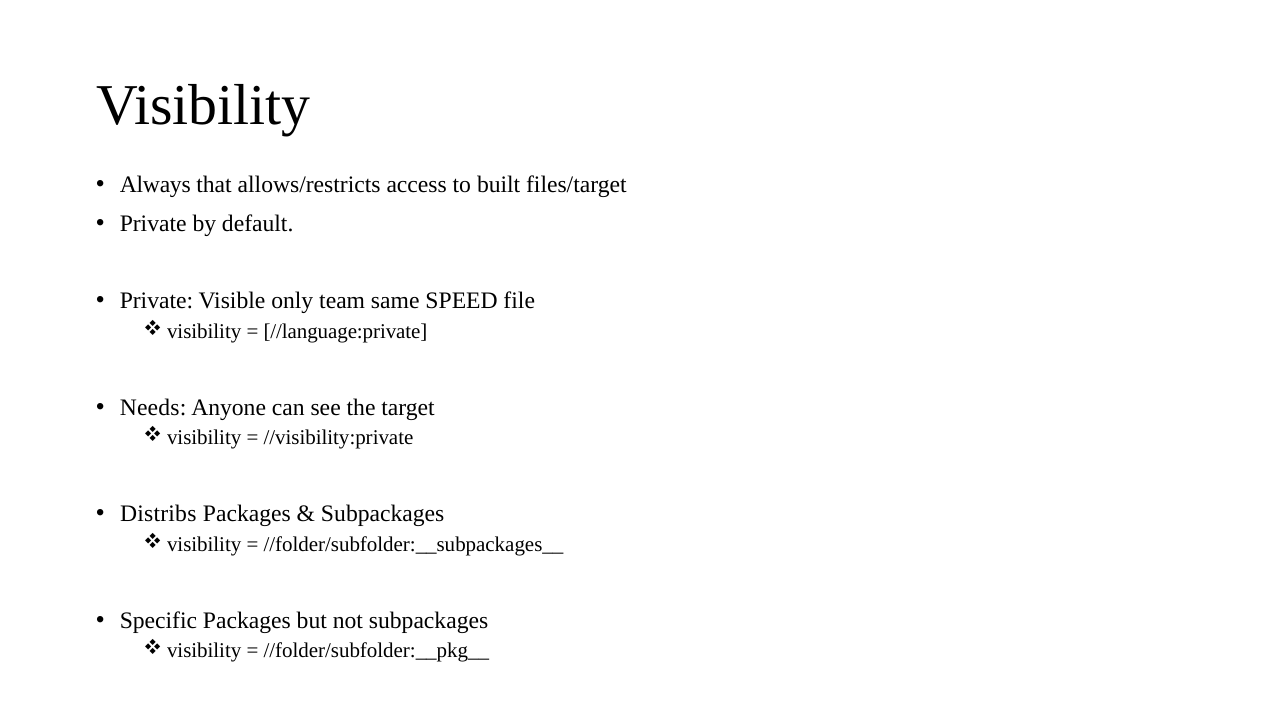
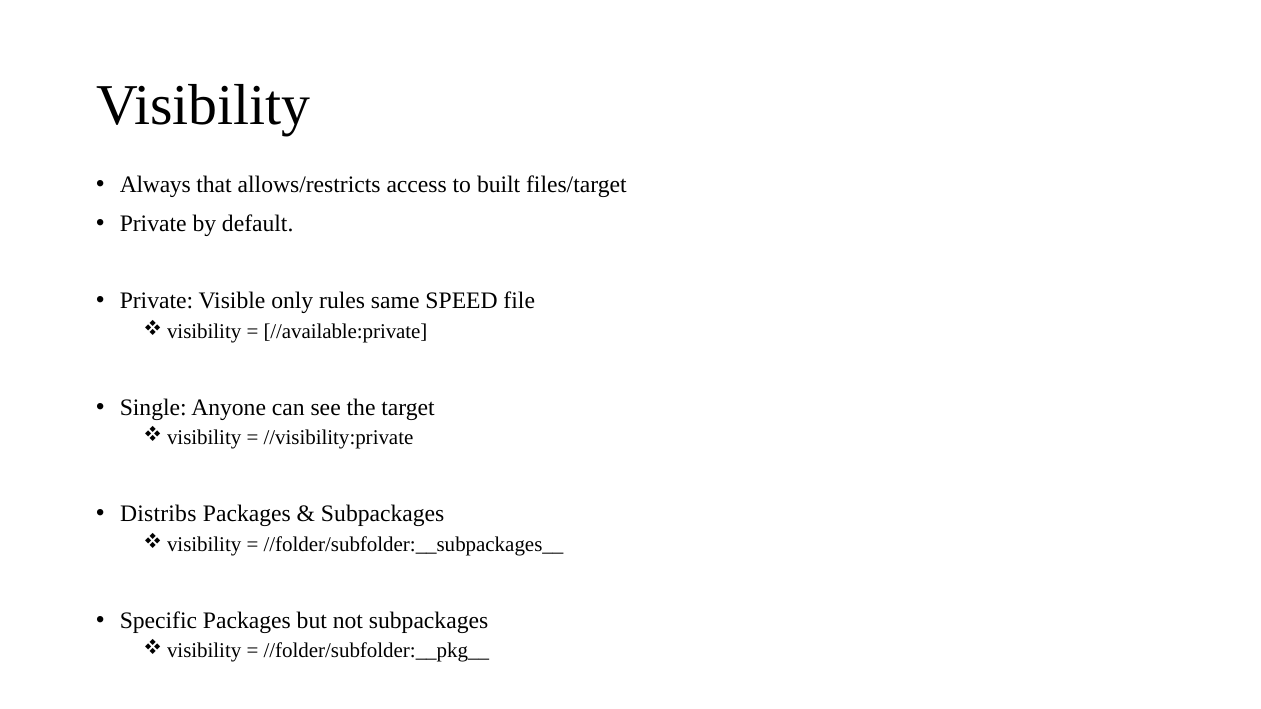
team: team -> rules
//language:private: //language:private -> //available:private
Needs: Needs -> Single
